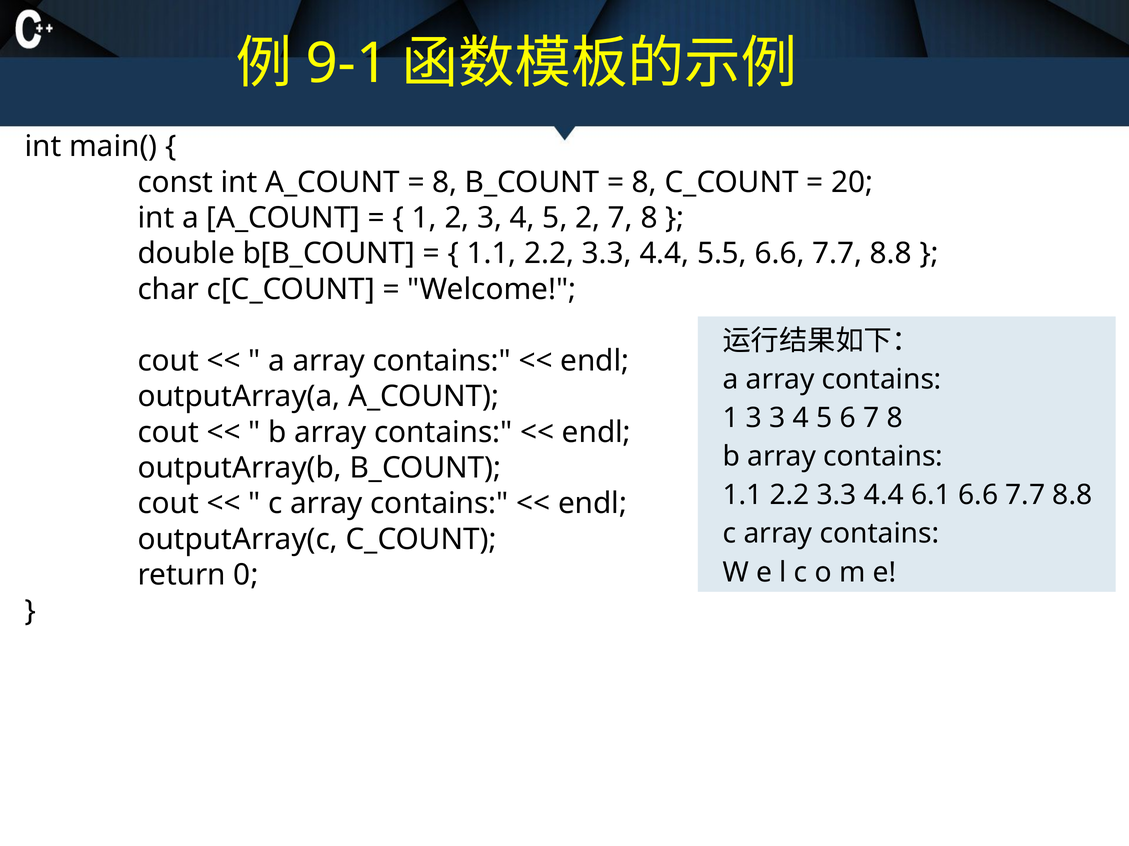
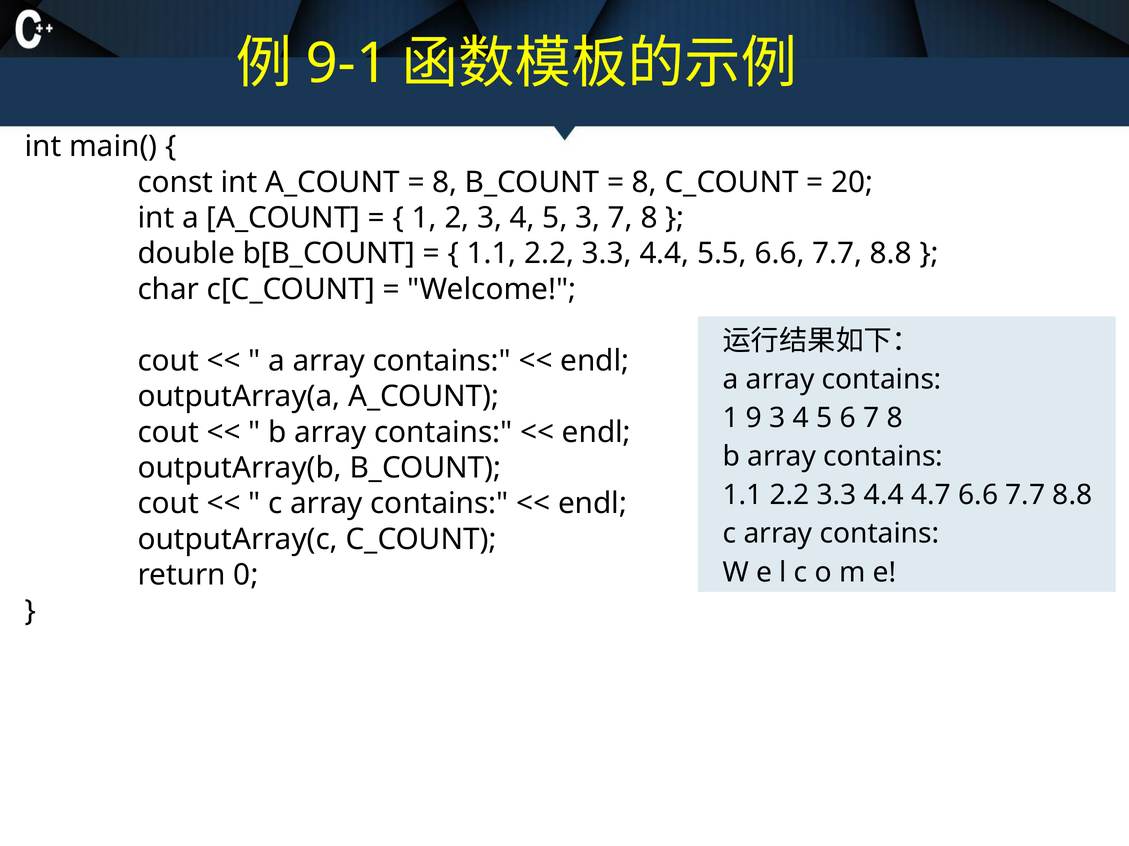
5 2: 2 -> 3
1 3: 3 -> 9
6.1: 6.1 -> 4.7
